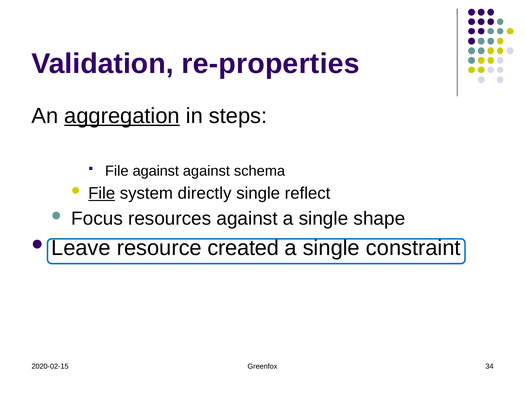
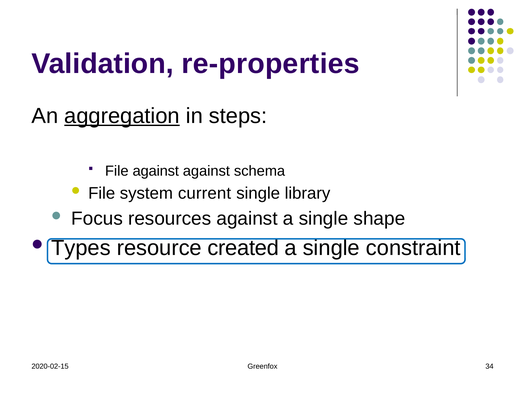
File at (102, 193) underline: present -> none
directly: directly -> current
reflect: reflect -> library
Leave: Leave -> Types
